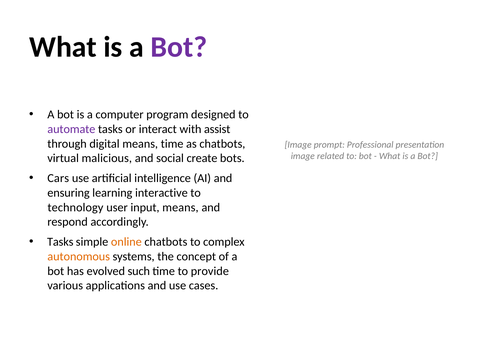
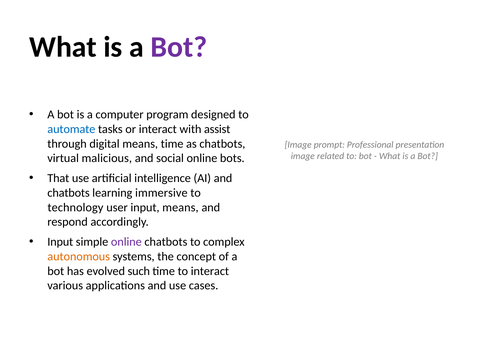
automate colour: purple -> blue
social create: create -> online
Cars: Cars -> That
ensuring at (69, 193): ensuring -> chatbots
interactive: interactive -> immersive
Tasks at (60, 242): Tasks -> Input
online at (126, 242) colour: orange -> purple
to provide: provide -> interact
